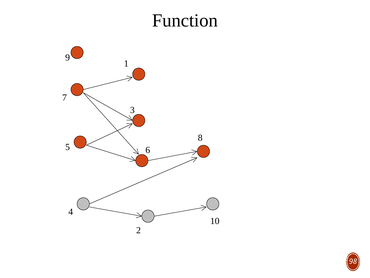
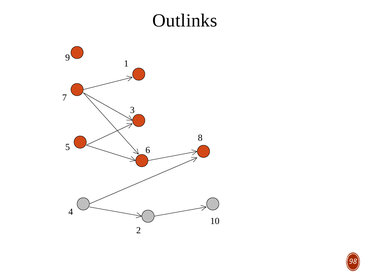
Function: Function -> Outlinks
